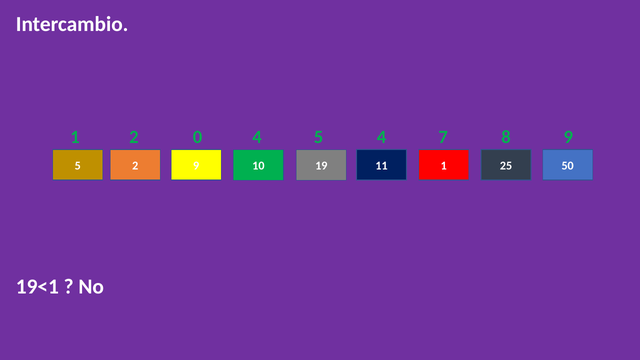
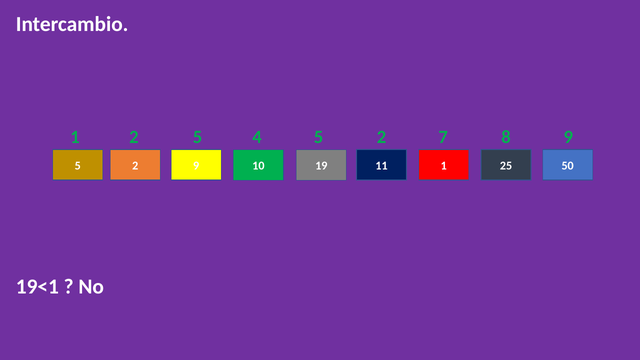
1 2 0: 0 -> 5
5 4: 4 -> 2
